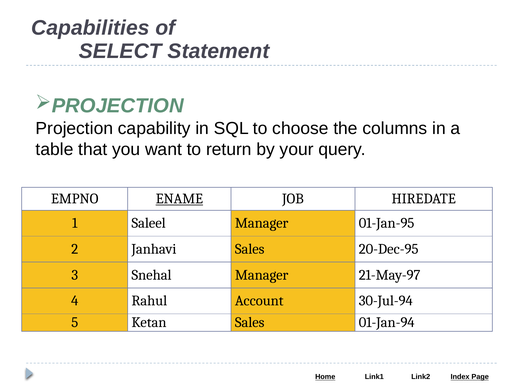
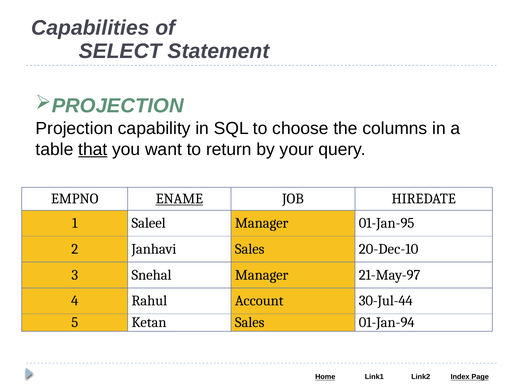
that underline: none -> present
20-Dec-95: 20-Dec-95 -> 20-Dec-10
30-Jul-94: 30-Jul-94 -> 30-Jul-44
